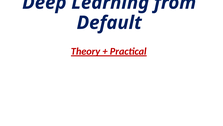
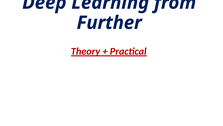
Default: Default -> Further
